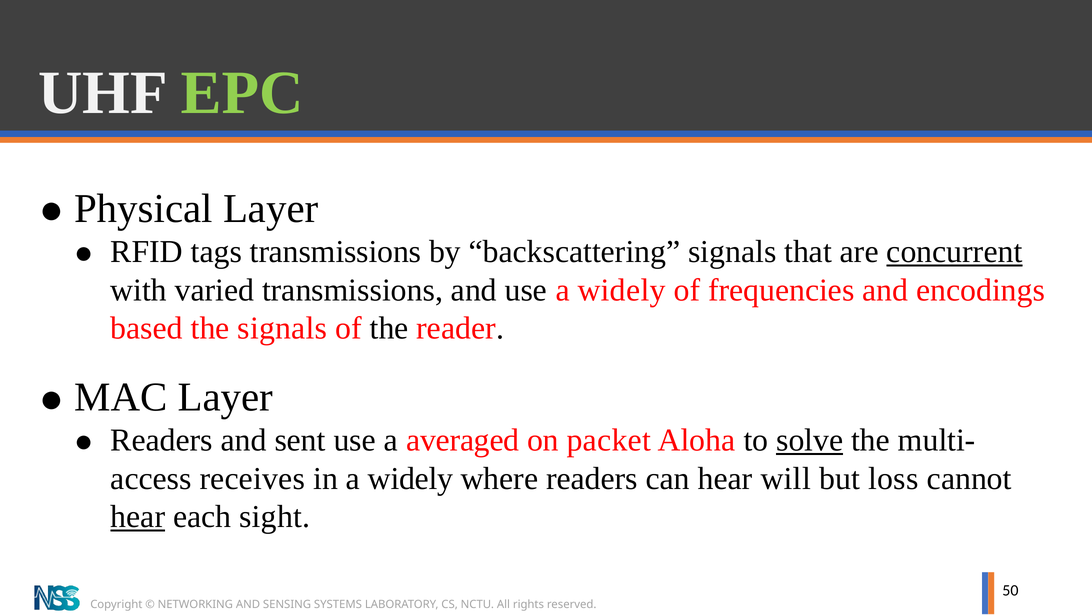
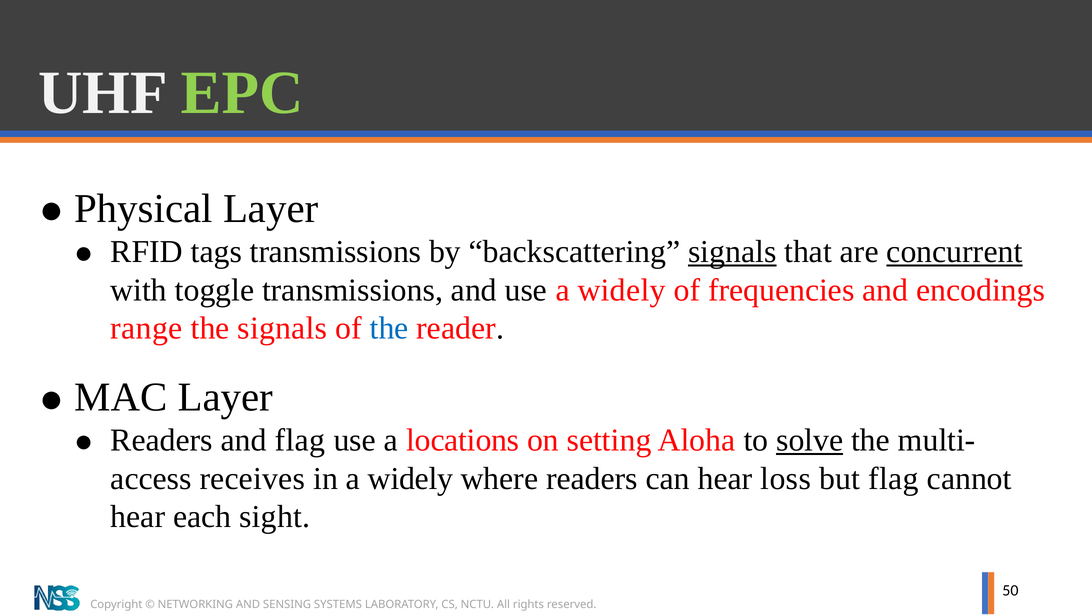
signals at (732, 251) underline: none -> present
varied: varied -> toggle
based: based -> range
the at (389, 328) colour: black -> blue
and sent: sent -> flag
averaged: averaged -> locations
packet: packet -> setting
will: will -> loss
but loss: loss -> flag
hear at (138, 516) underline: present -> none
